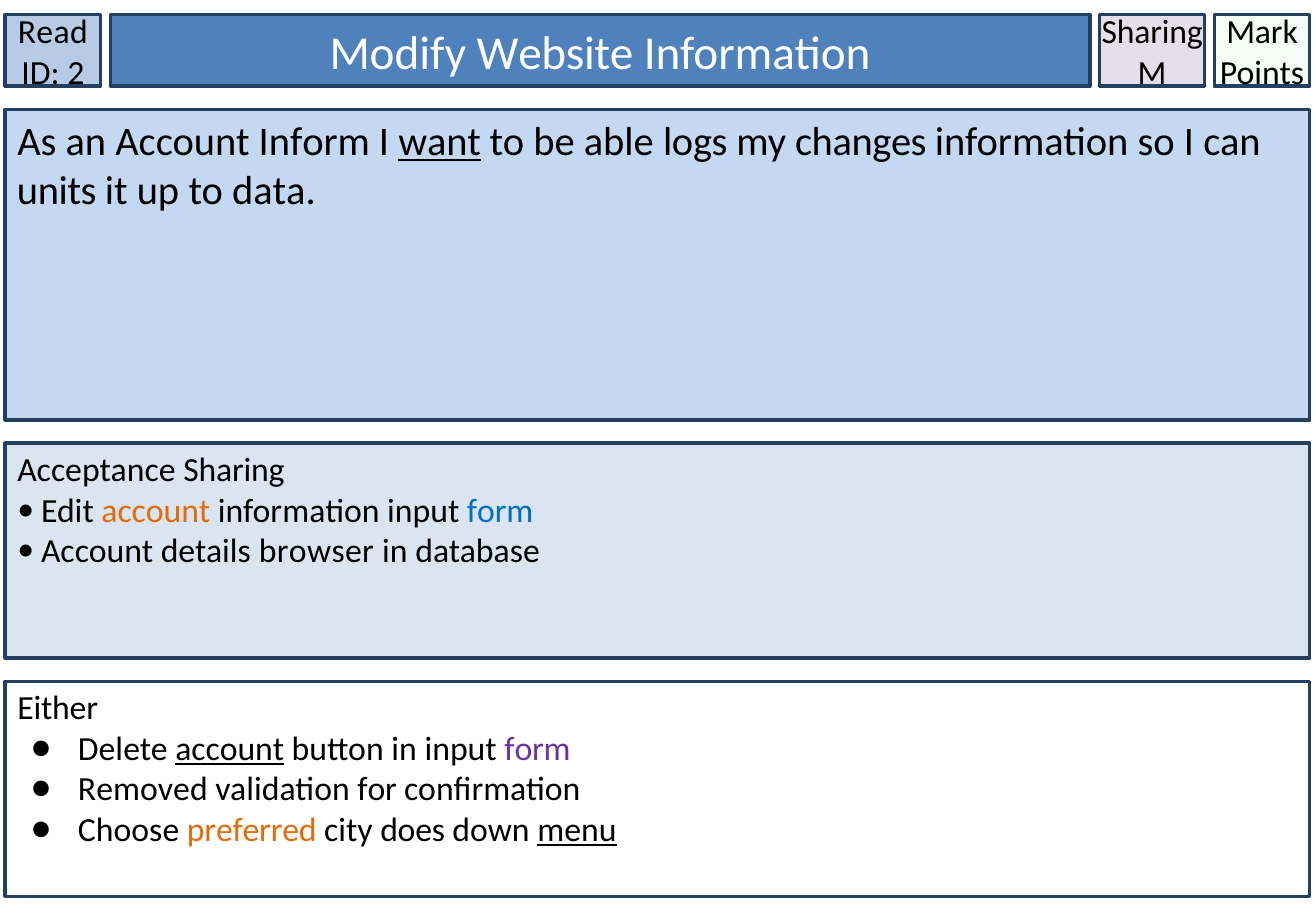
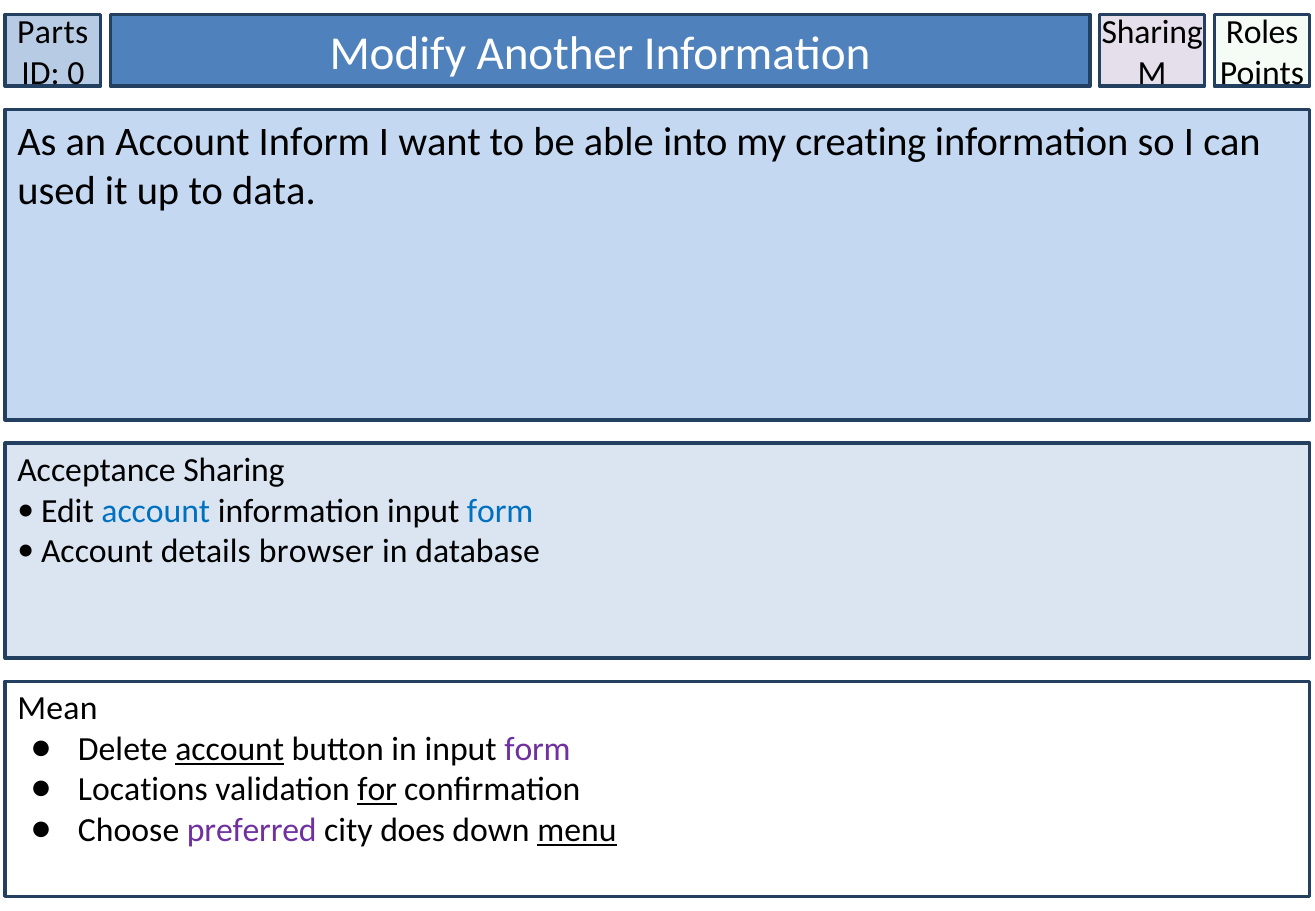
Read: Read -> Parts
Mark: Mark -> Roles
2: 2 -> 0
Website: Website -> Another
want underline: present -> none
logs: logs -> into
changes: changes -> creating
units: units -> used
account at (156, 511) colour: orange -> blue
Either: Either -> Mean
Removed: Removed -> Locations
for underline: none -> present
preferred colour: orange -> purple
